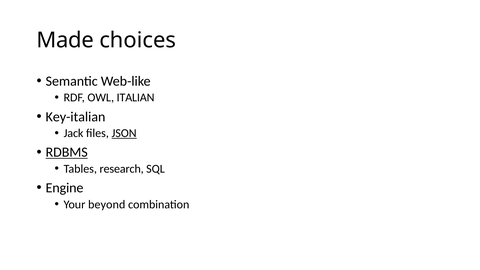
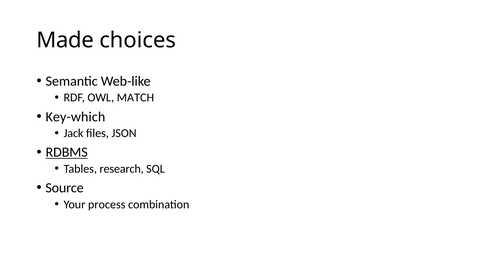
ITALIAN: ITALIAN -> MATCH
Key-italian: Key-italian -> Key-which
JSON underline: present -> none
Engine: Engine -> Source
beyond: beyond -> process
